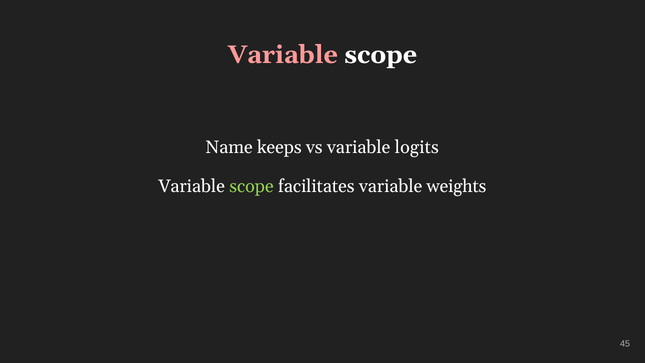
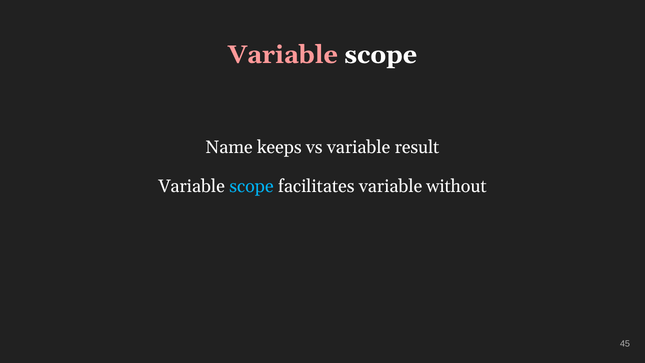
logits: logits -> result
scope at (251, 186) colour: light green -> light blue
weights: weights -> without
